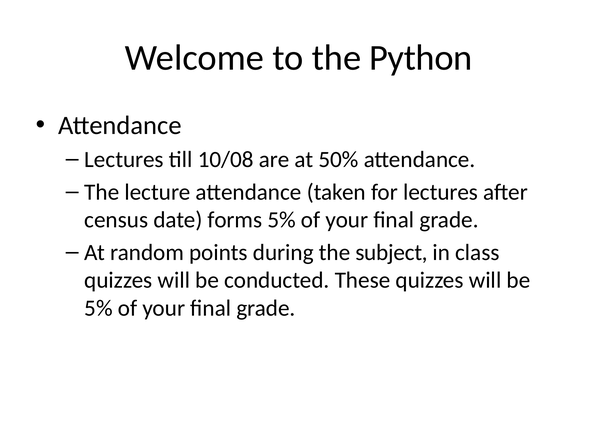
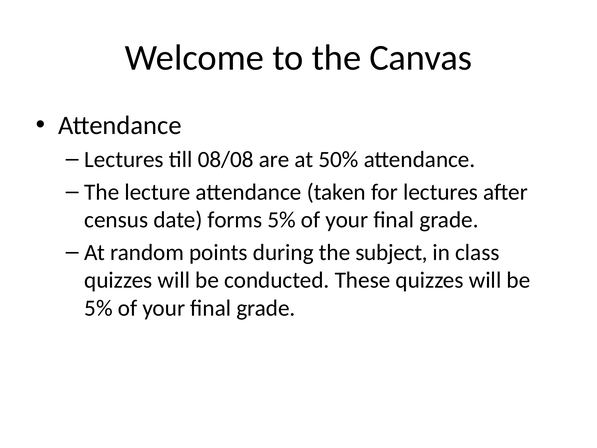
Python: Python -> Canvas
10/08: 10/08 -> 08/08
